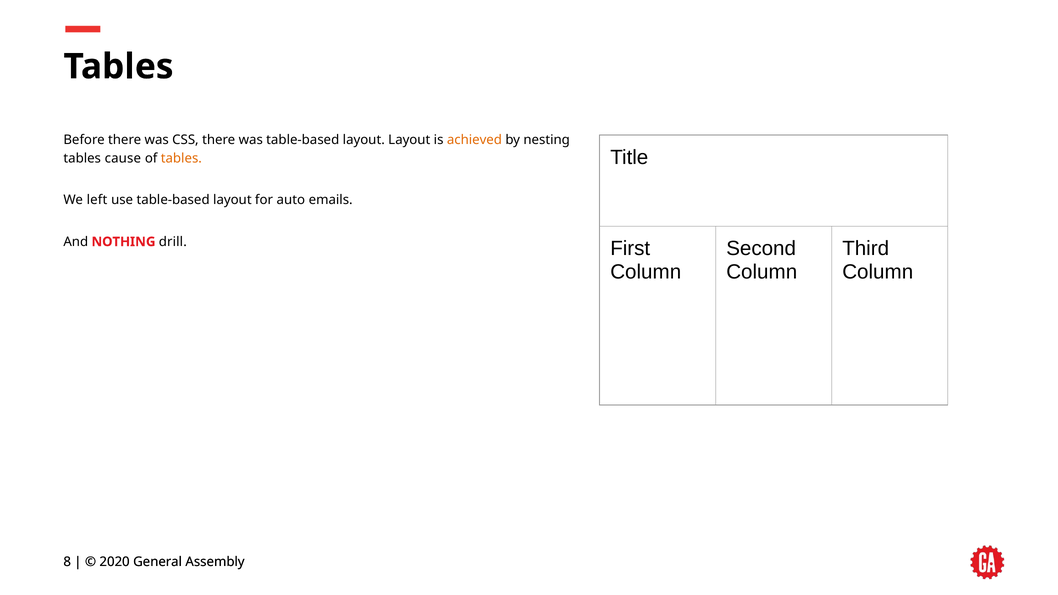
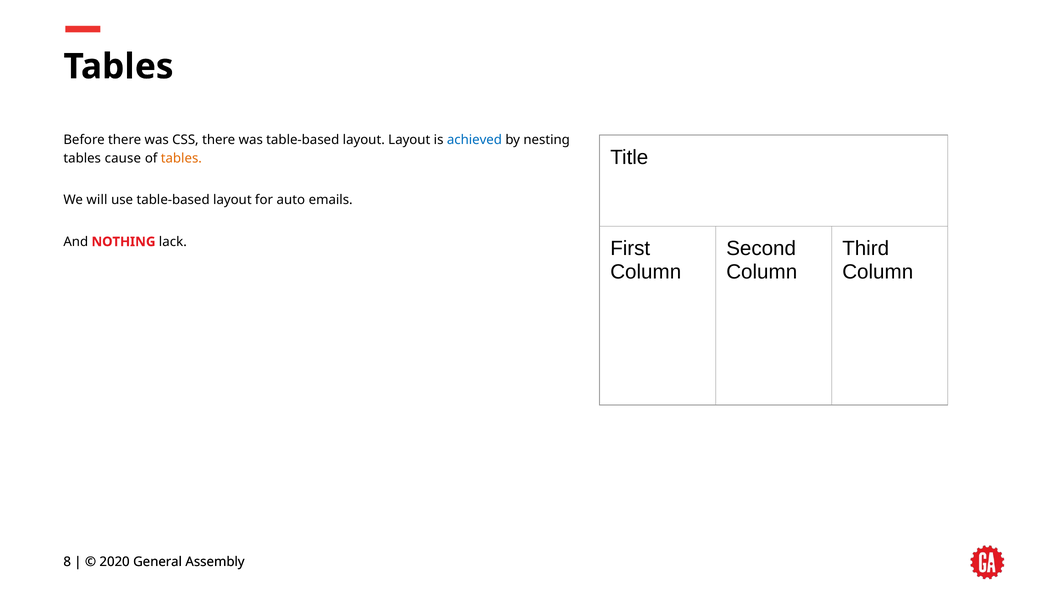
achieved colour: orange -> blue
left: left -> will
drill: drill -> lack
